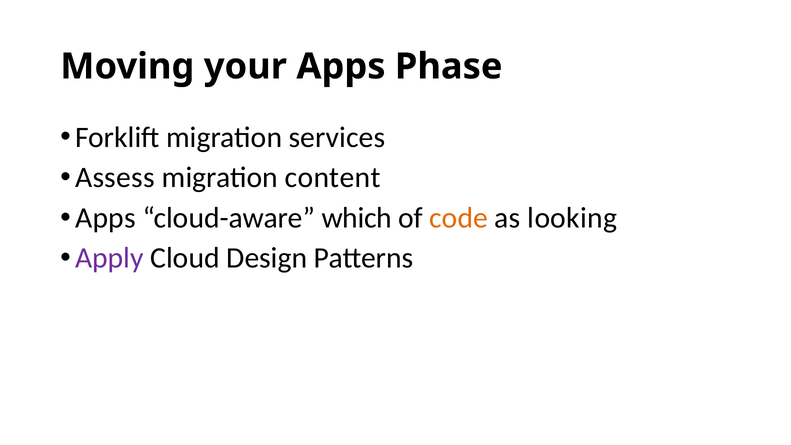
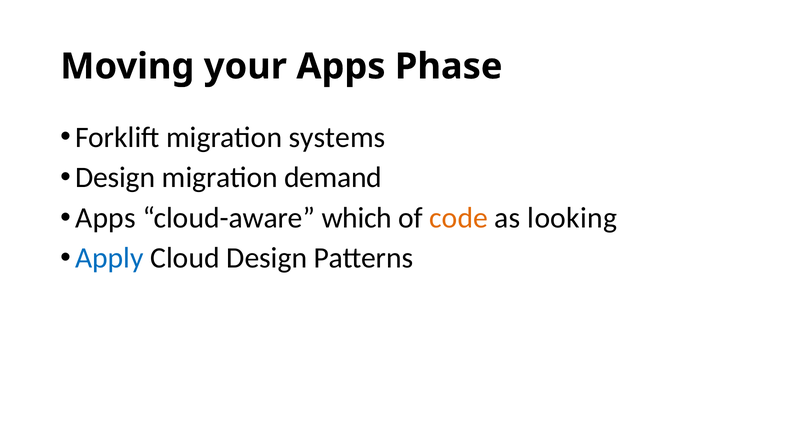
services: services -> systems
Assess at (115, 178): Assess -> Design
content: content -> demand
Apply colour: purple -> blue
